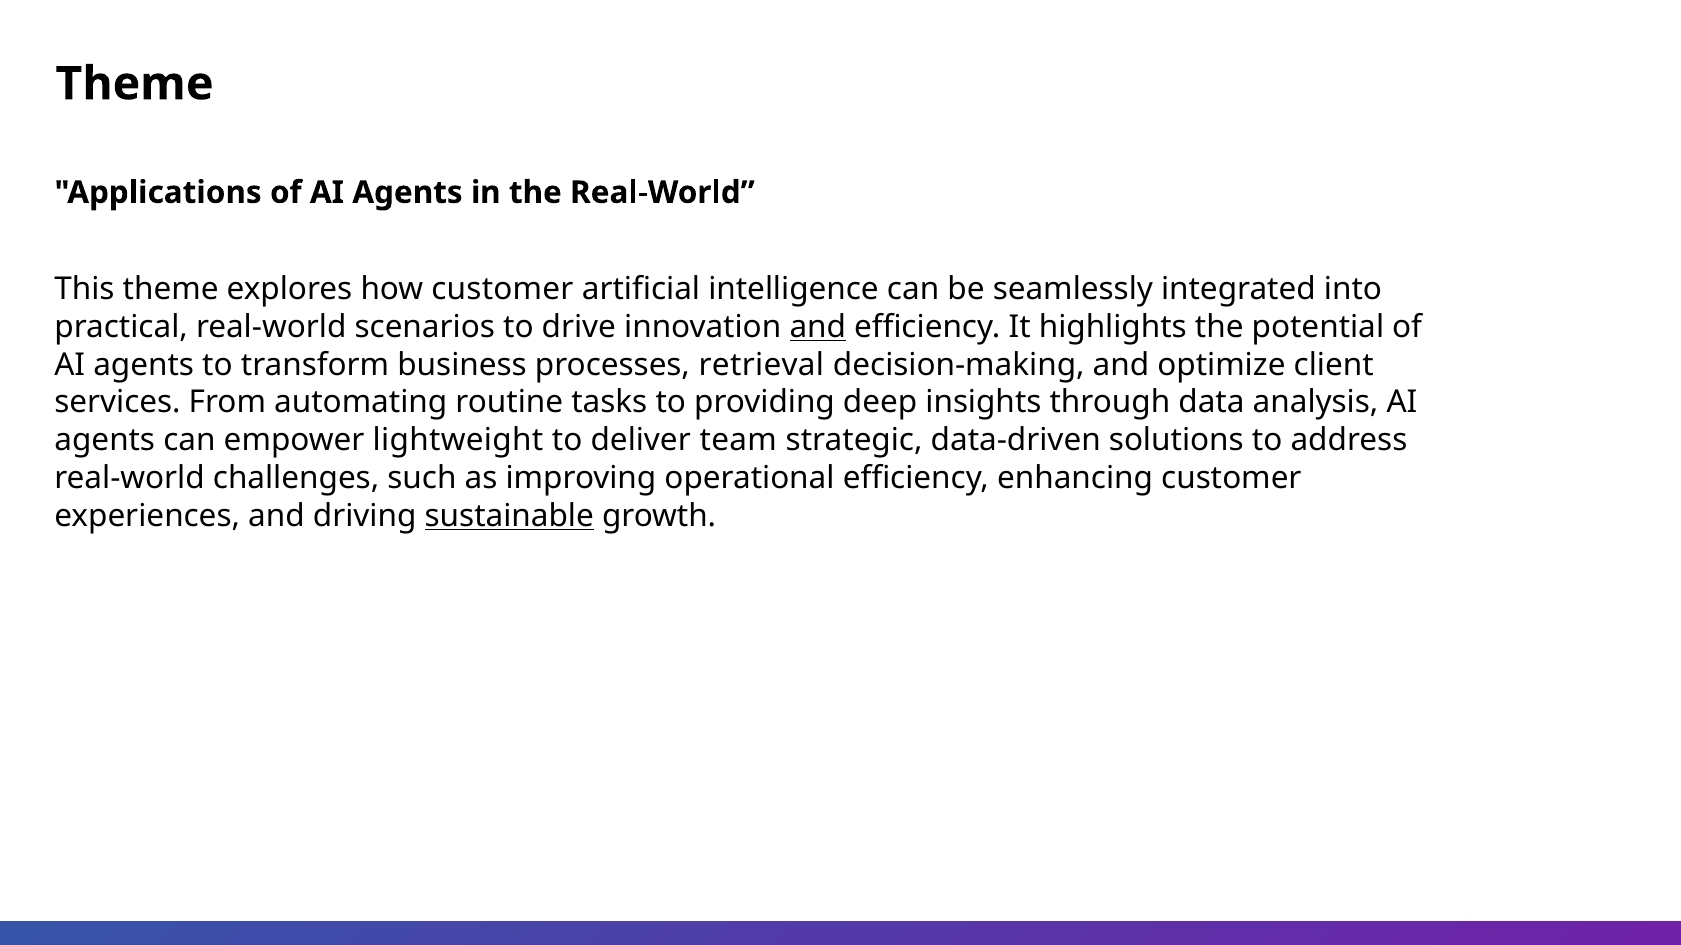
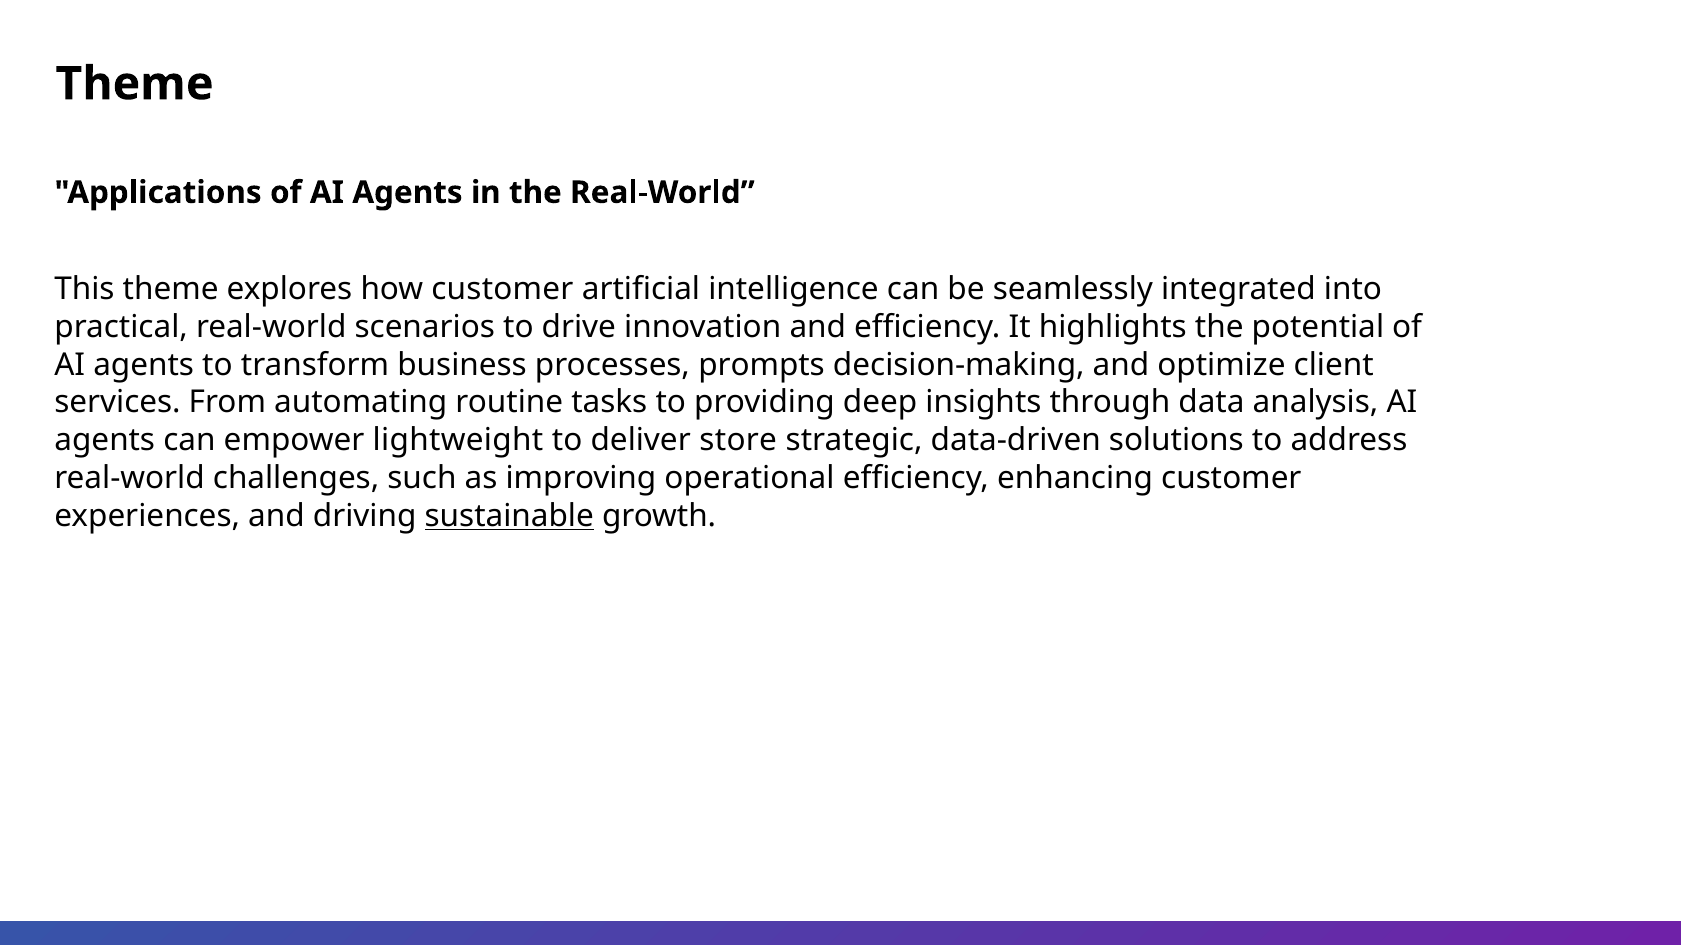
and at (818, 327) underline: present -> none
retrieval: retrieval -> prompts
team: team -> store
